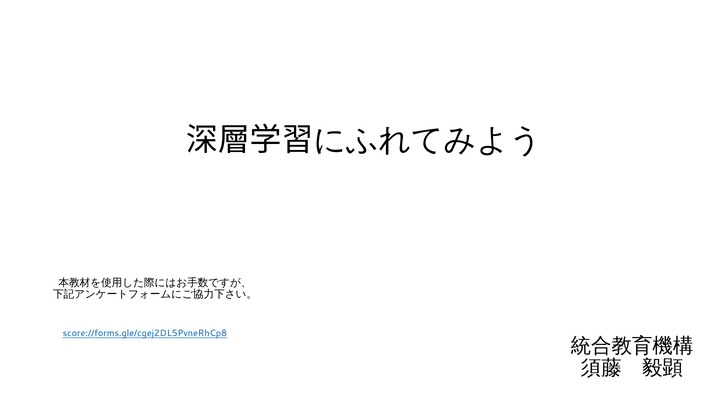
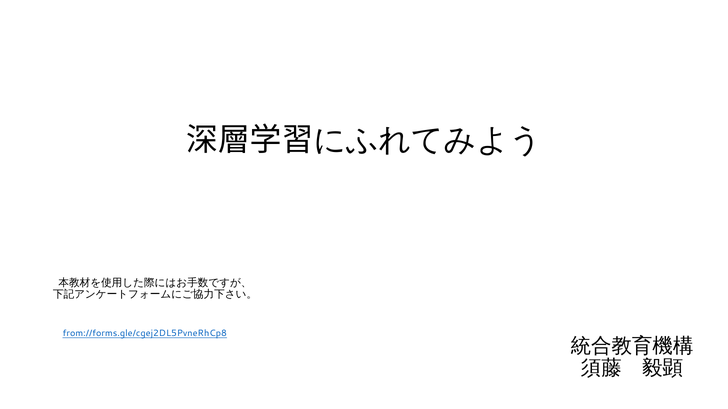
score://forms.gle/cgej2DL5PvneRhCp8: score://forms.gle/cgej2DL5PvneRhCp8 -> from://forms.gle/cgej2DL5PvneRhCp8
